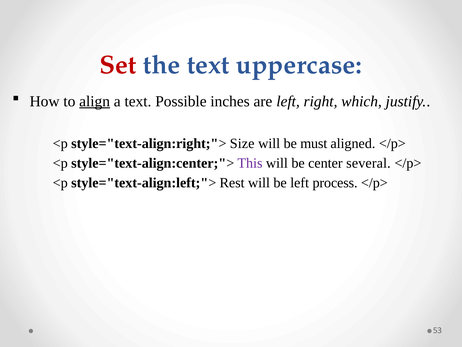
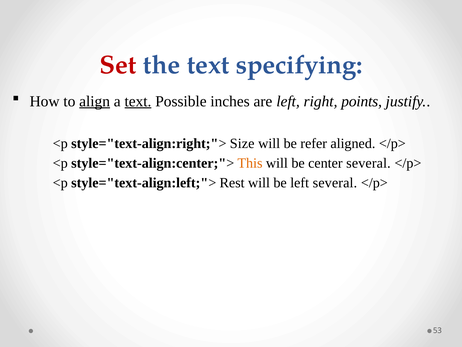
uppercase: uppercase -> specifying
text at (138, 101) underline: none -> present
which: which -> points
must: must -> refer
This colour: purple -> orange
left process: process -> several
